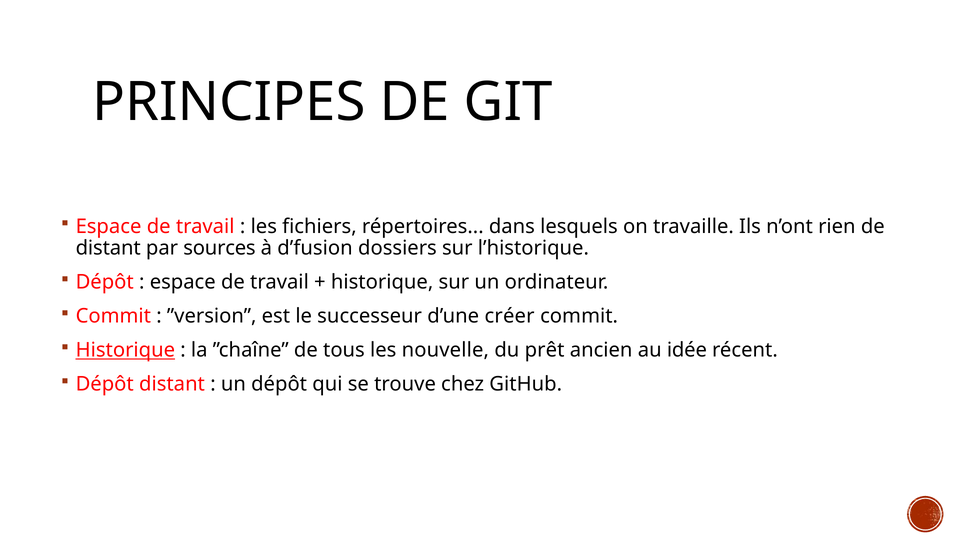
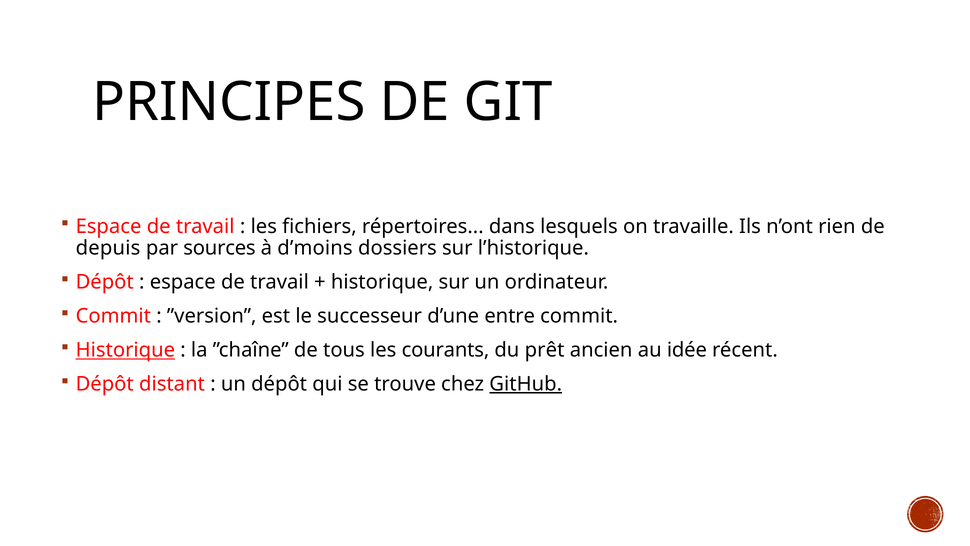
distant at (108, 248): distant -> depuis
d’fusion: d’fusion -> d’moins
créer: créer -> entre
nouvelle: nouvelle -> courants
GitHub underline: none -> present
